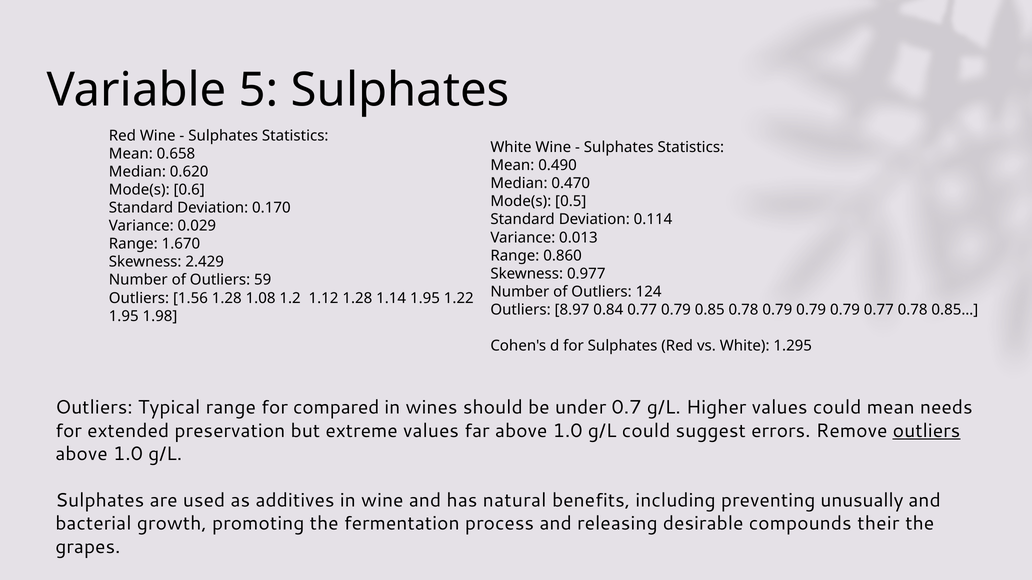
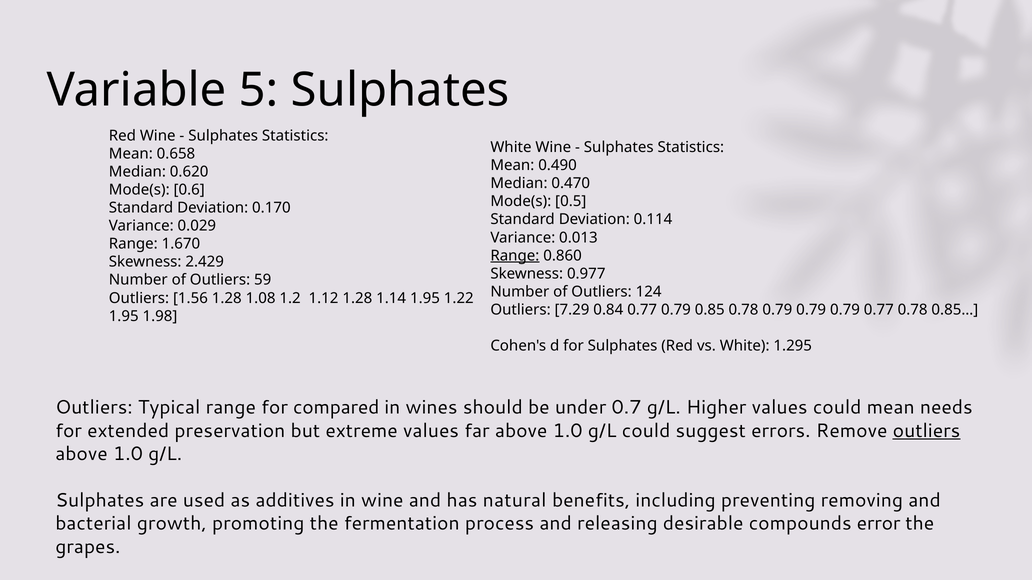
Range at (515, 256) underline: none -> present
8.97: 8.97 -> 7.29
unusually: unusually -> removing
their: their -> error
